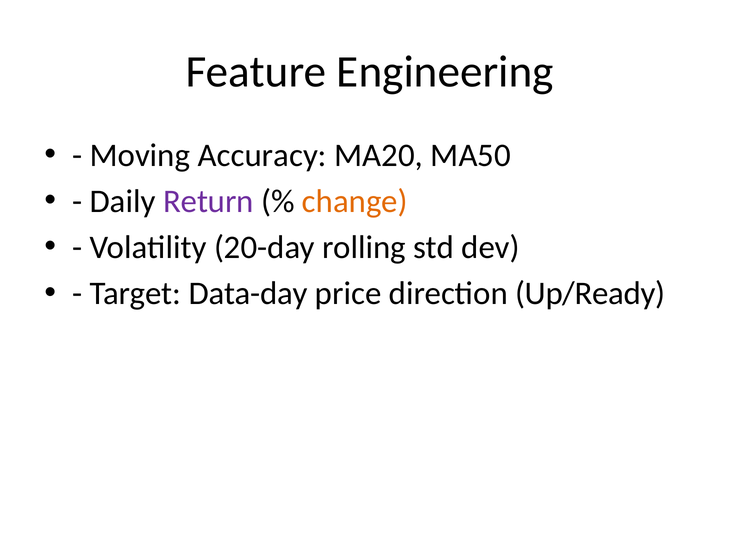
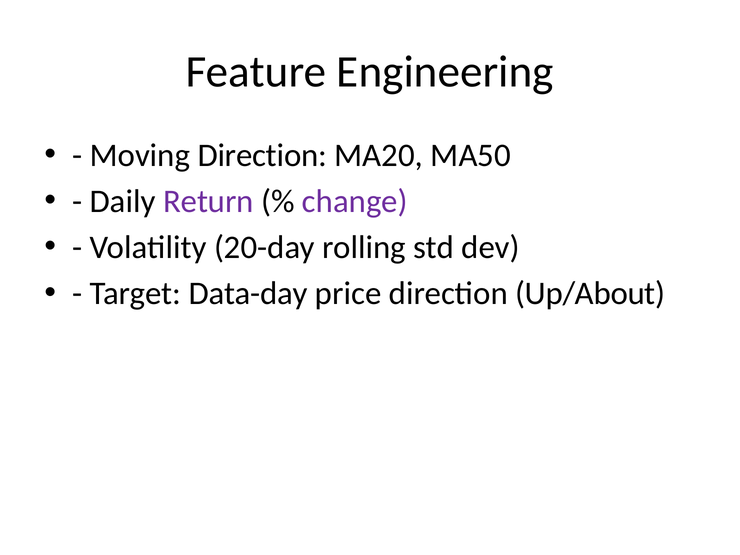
Moving Accuracy: Accuracy -> Direction
change colour: orange -> purple
Up/Ready: Up/Ready -> Up/About
